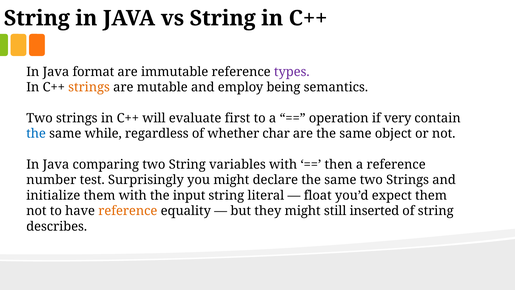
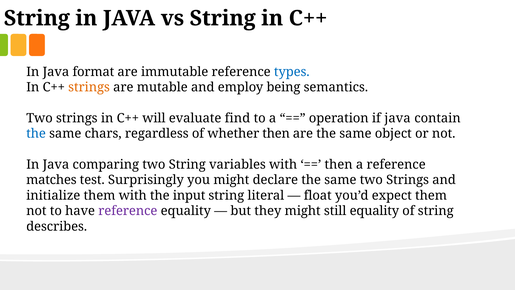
types colour: purple -> blue
first: first -> find
if very: very -> java
while: while -> chars
whether char: char -> then
number: number -> matches
reference at (128, 211) colour: orange -> purple
still inserted: inserted -> equality
